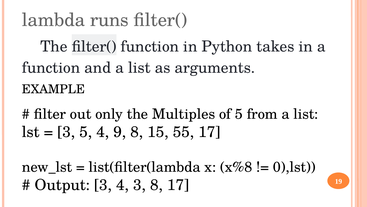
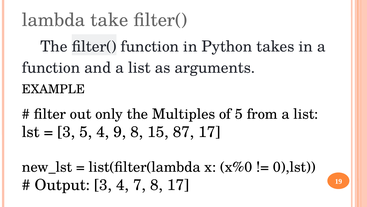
runs: runs -> take
55: 55 -> 87
x%8: x%8 -> x%0
4 3: 3 -> 7
